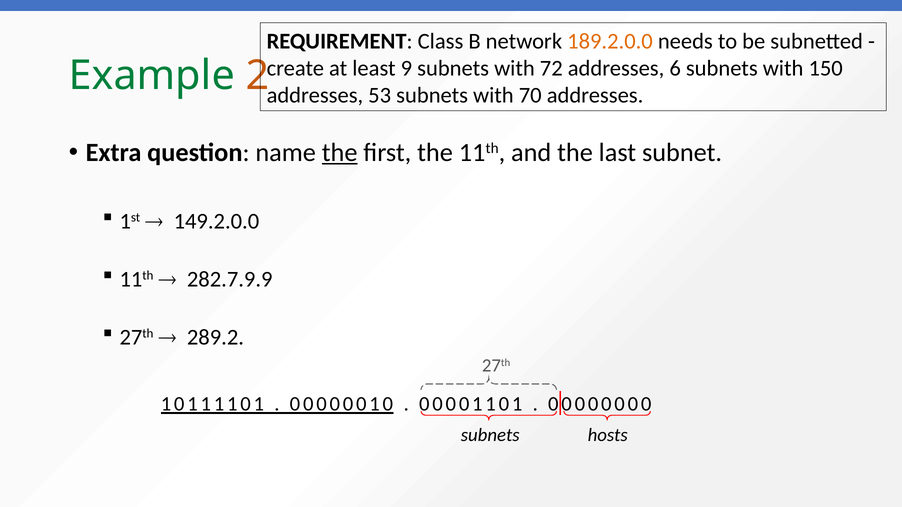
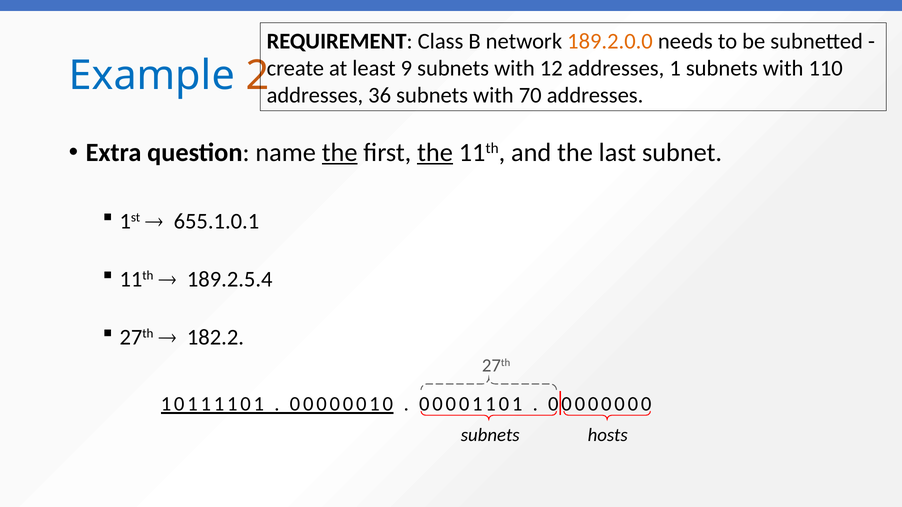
72: 72 -> 12
6: 6 -> 1
150: 150 -> 110
Example colour: green -> blue
53: 53 -> 36
the at (435, 153) underline: none -> present
149.2.0.0: 149.2.0.0 -> 655.1.0.1
282.7.9.9: 282.7.9.9 -> 189.2.5.4
289.2: 289.2 -> 182.2
